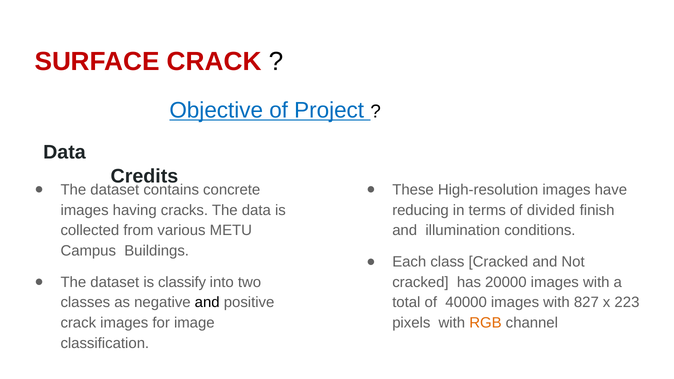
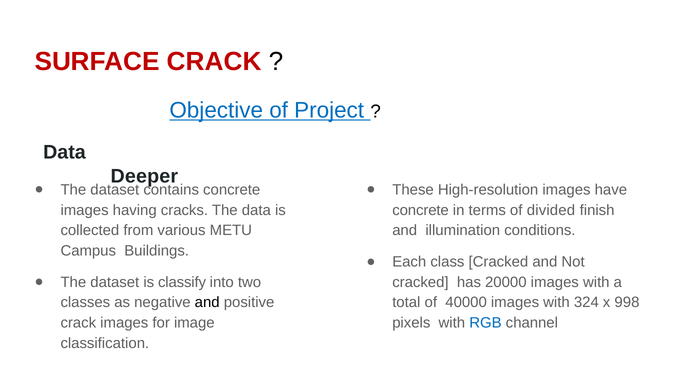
Credits: Credits -> Deeper
reducing at (421, 210): reducing -> concrete
827: 827 -> 324
223: 223 -> 998
RGB colour: orange -> blue
